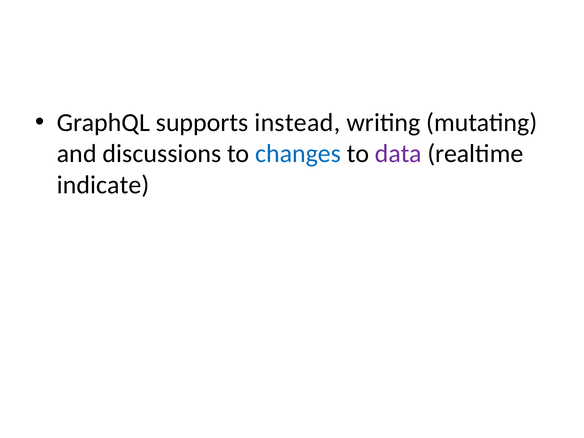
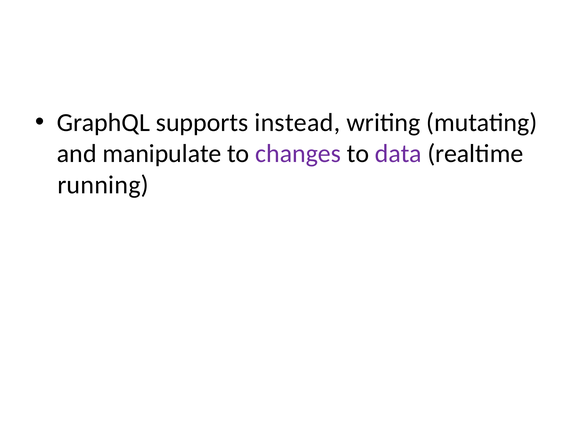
discussions: discussions -> manipulate
changes colour: blue -> purple
indicate: indicate -> running
